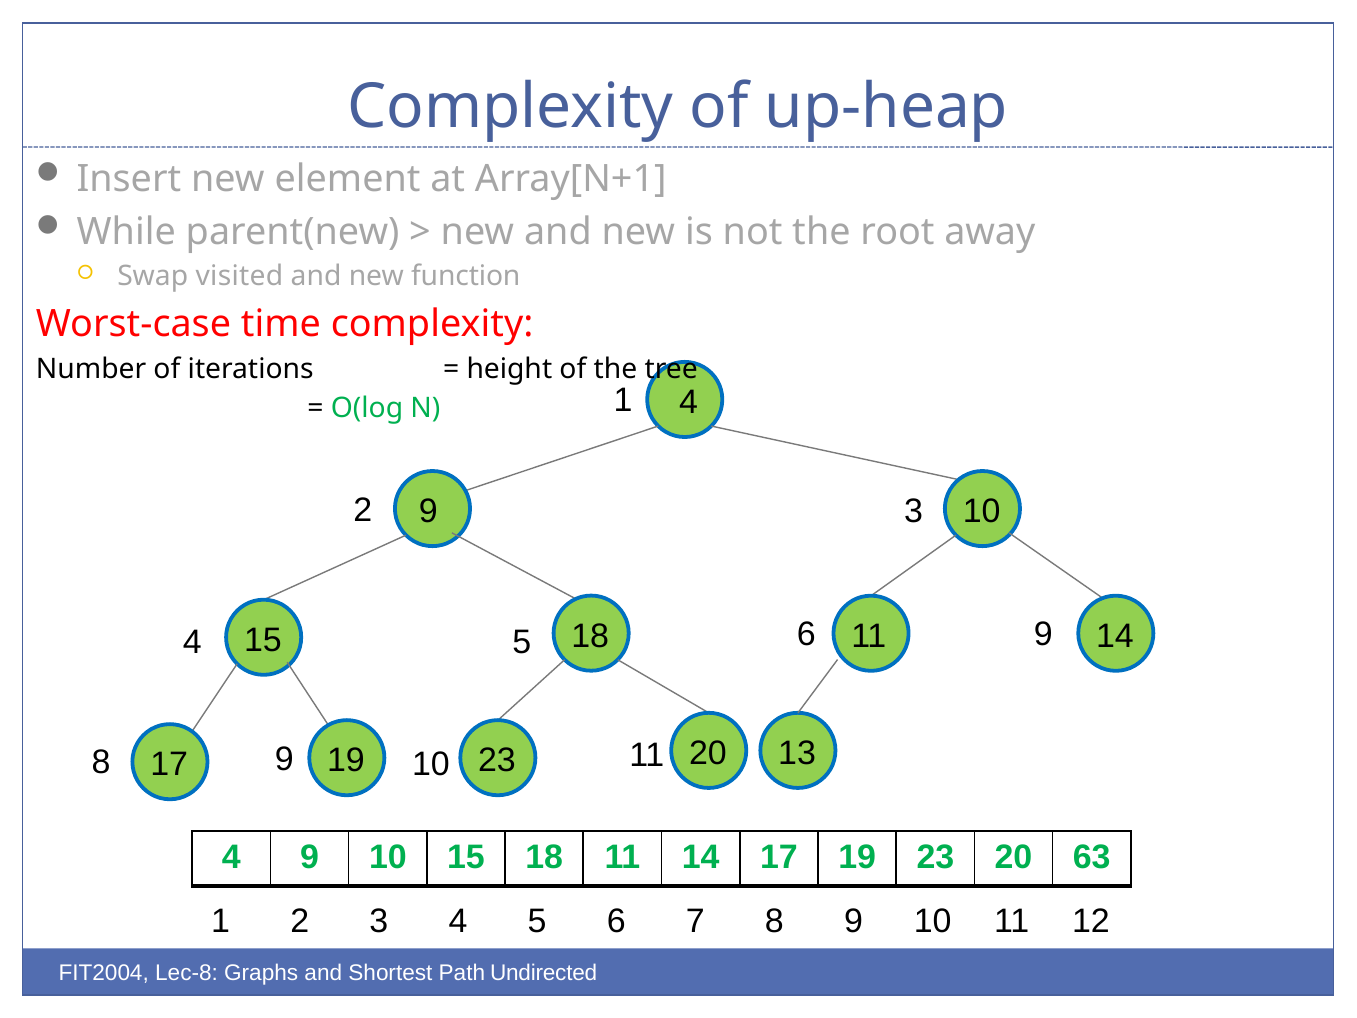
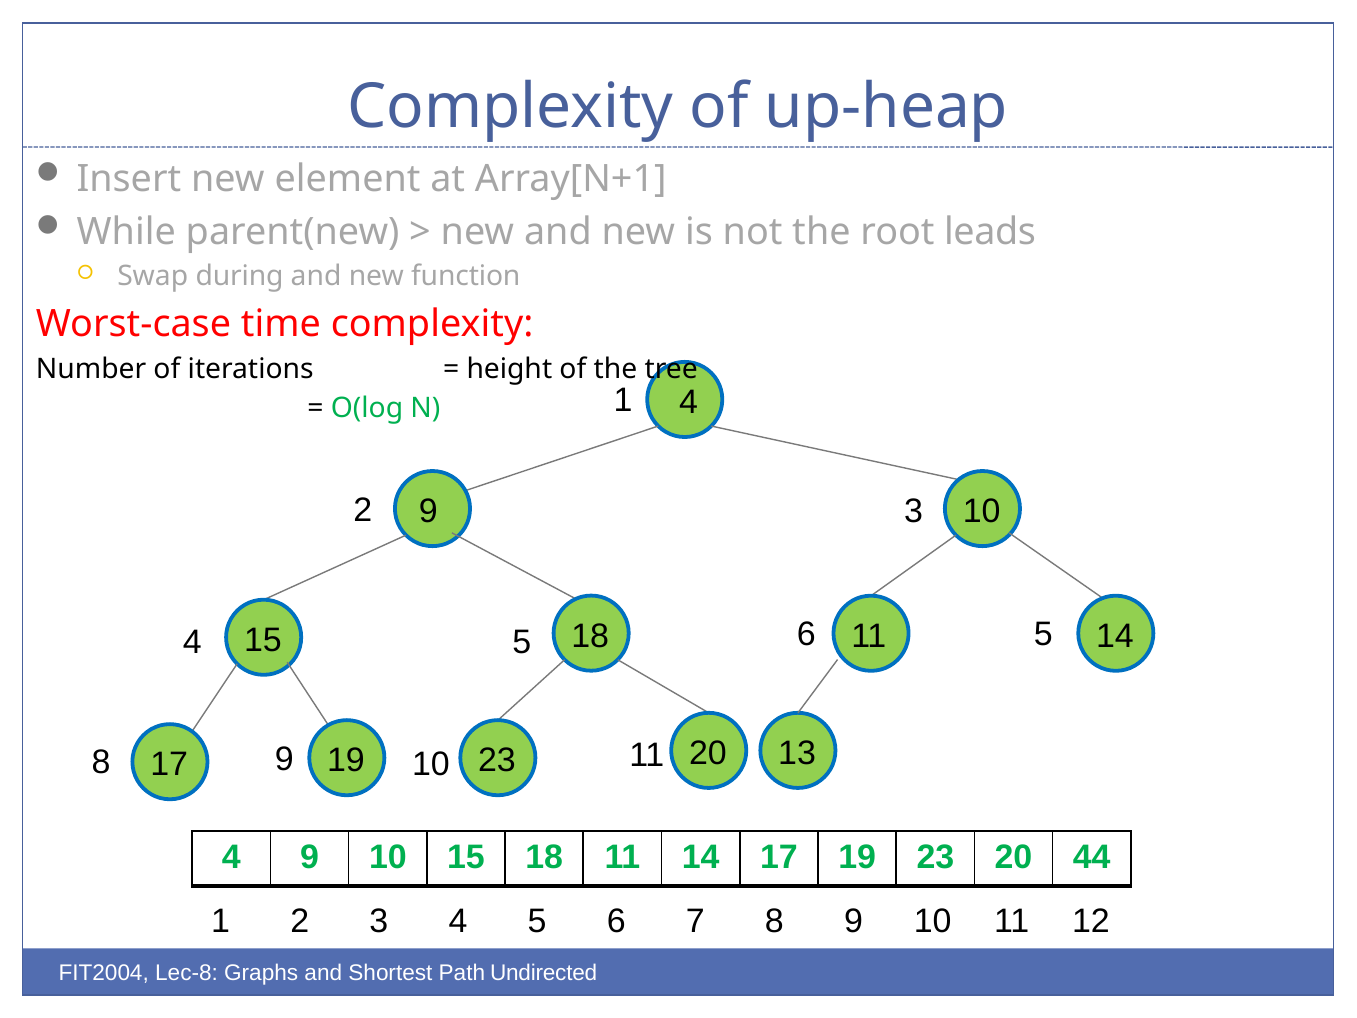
away: away -> leads
visited: visited -> during
6 9: 9 -> 5
63: 63 -> 44
